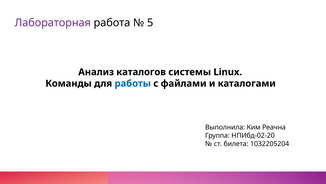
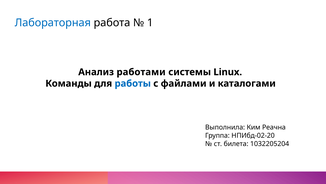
Лабораторная colour: purple -> blue
5: 5 -> 1
каталогов: каталогов -> работами
